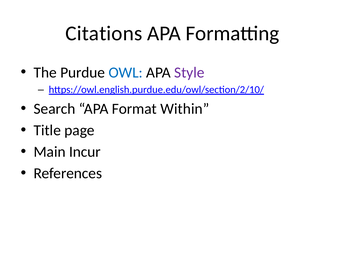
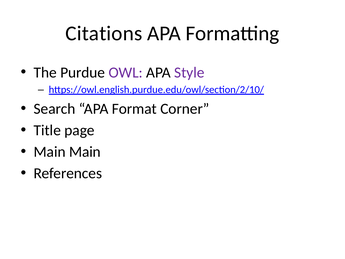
OWL colour: blue -> purple
Within: Within -> Corner
Main Incur: Incur -> Main
